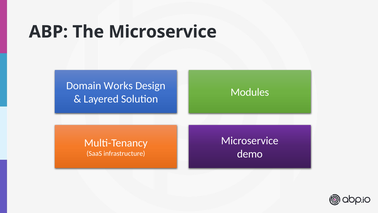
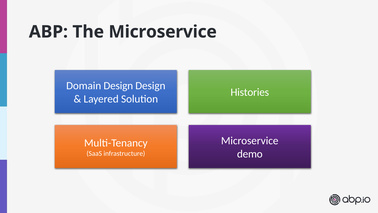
Domain Works: Works -> Design
Modules: Modules -> Histories
